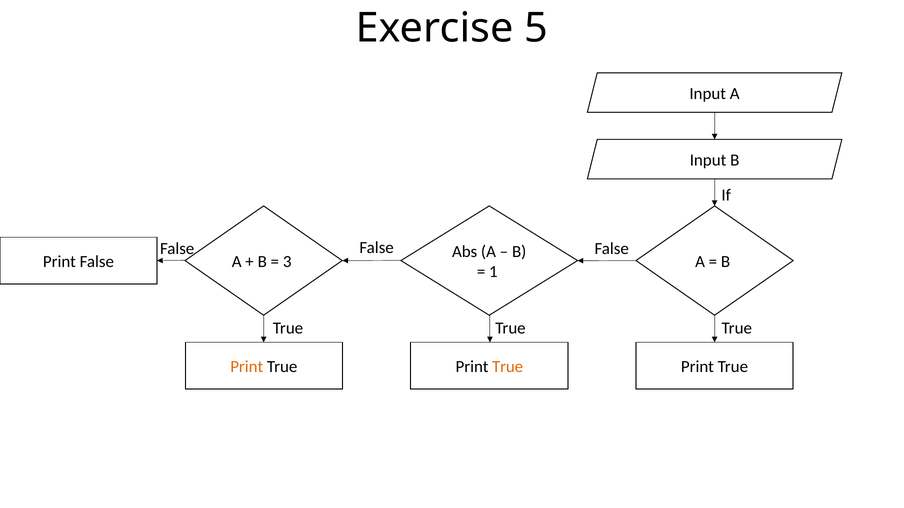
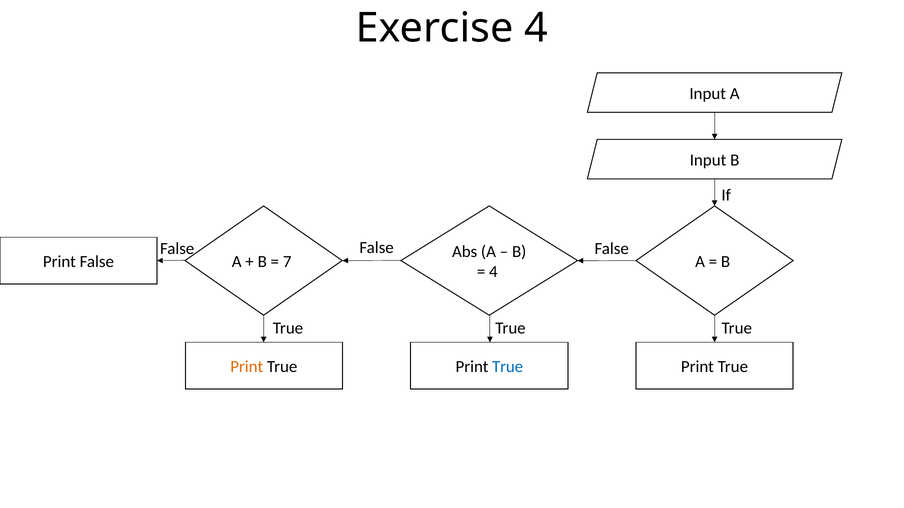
Exercise 5: 5 -> 4
3: 3 -> 7
1 at (493, 272): 1 -> 4
True at (508, 367) colour: orange -> blue
